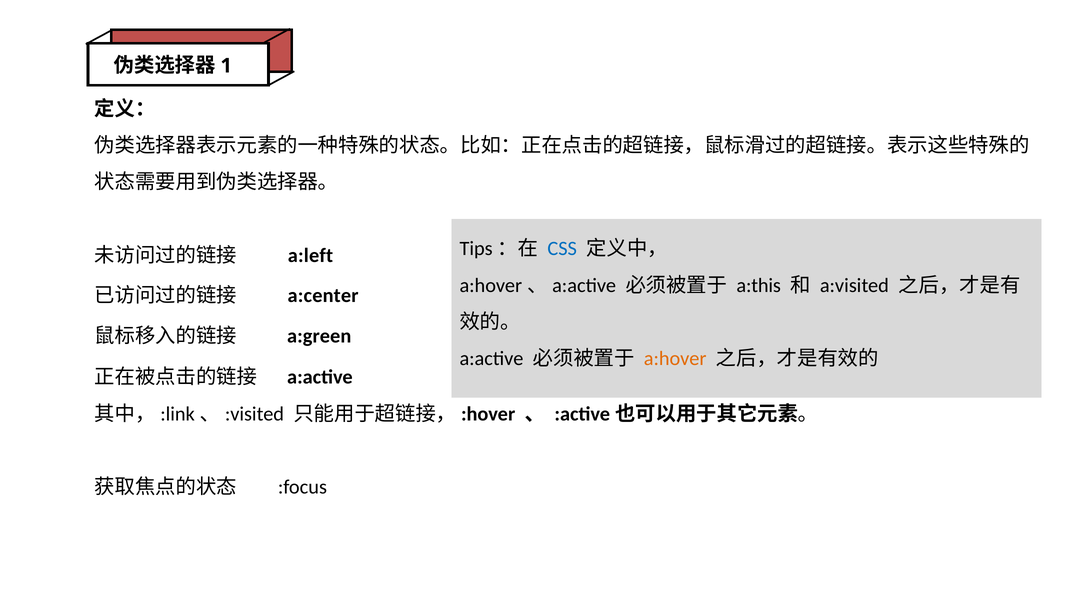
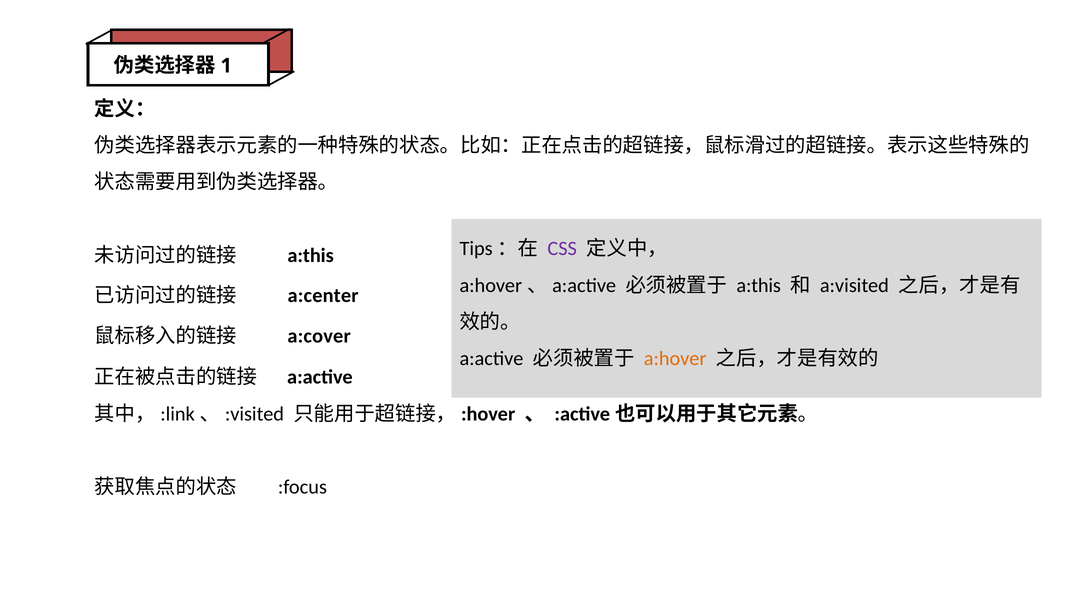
CSS colour: blue -> purple
a:left at (310, 255): a:left -> a:this
a:green: a:green -> a:cover
